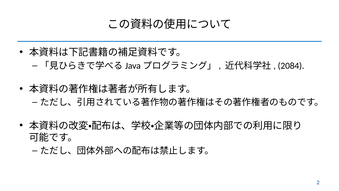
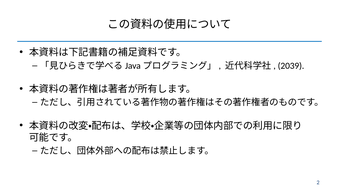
2084: 2084 -> 2039
